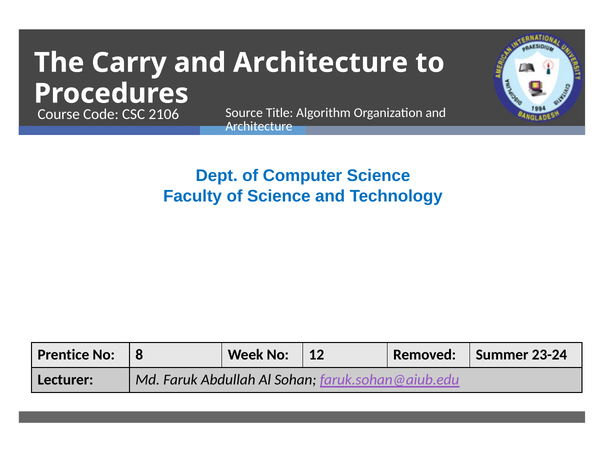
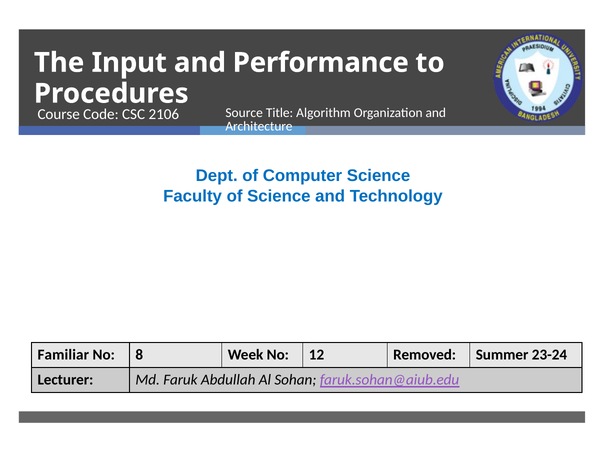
Carry: Carry -> Input
Architecture at (321, 63): Architecture -> Performance
Prentice: Prentice -> Familiar
